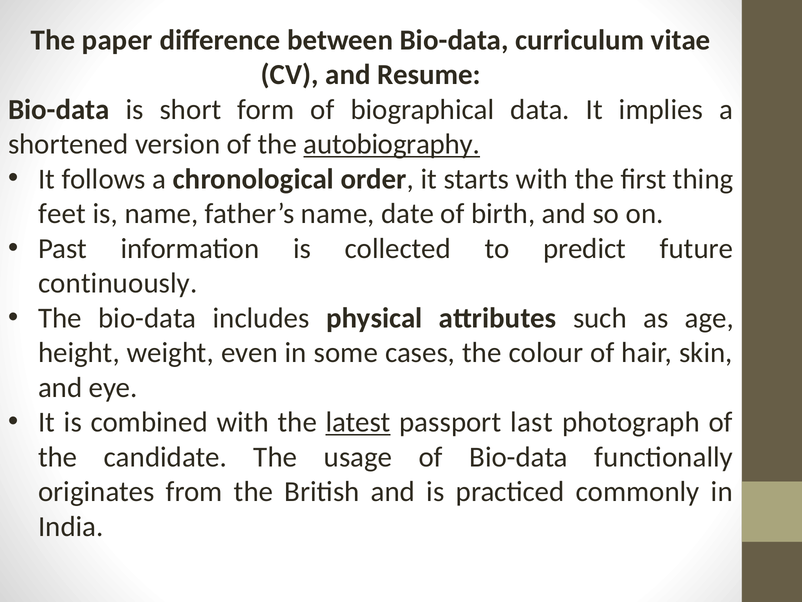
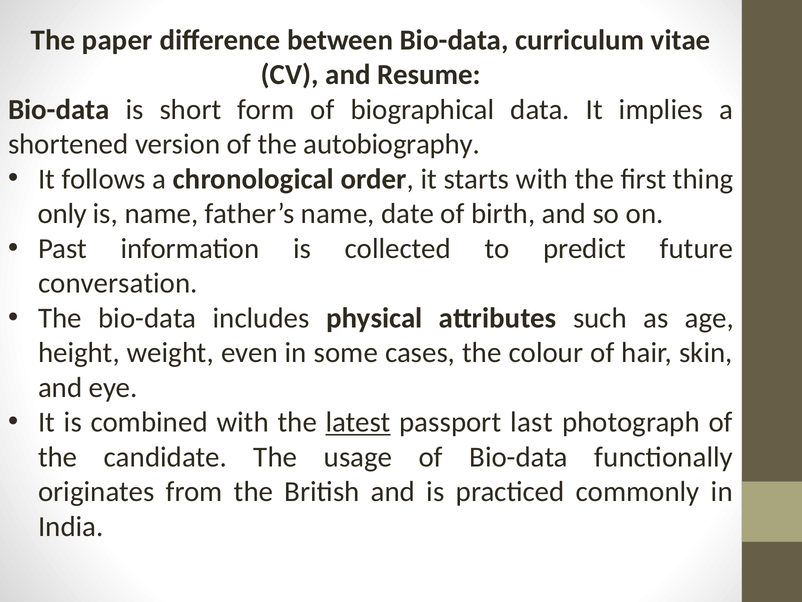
autobiography underline: present -> none
feet: feet -> only
continuously: continuously -> conversation
